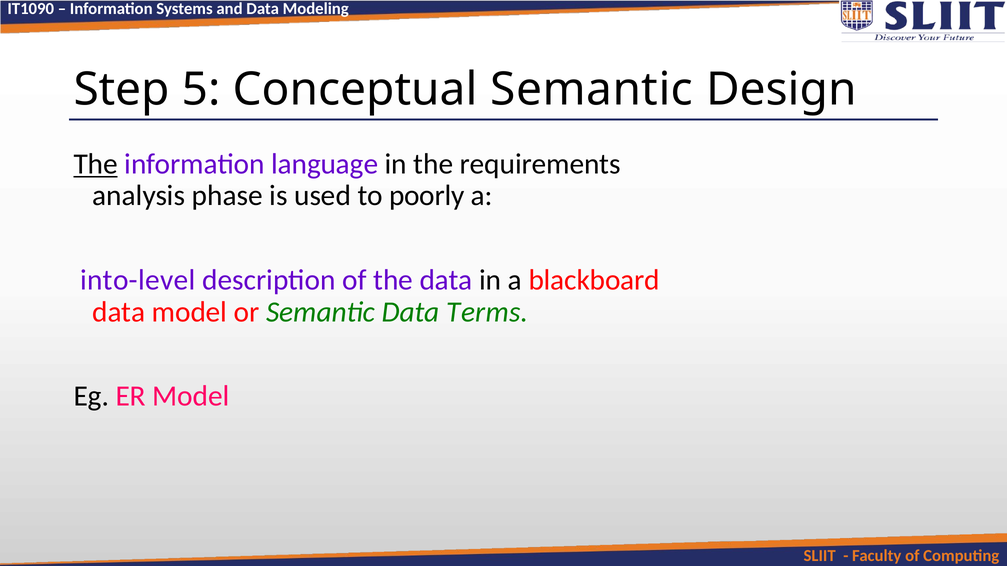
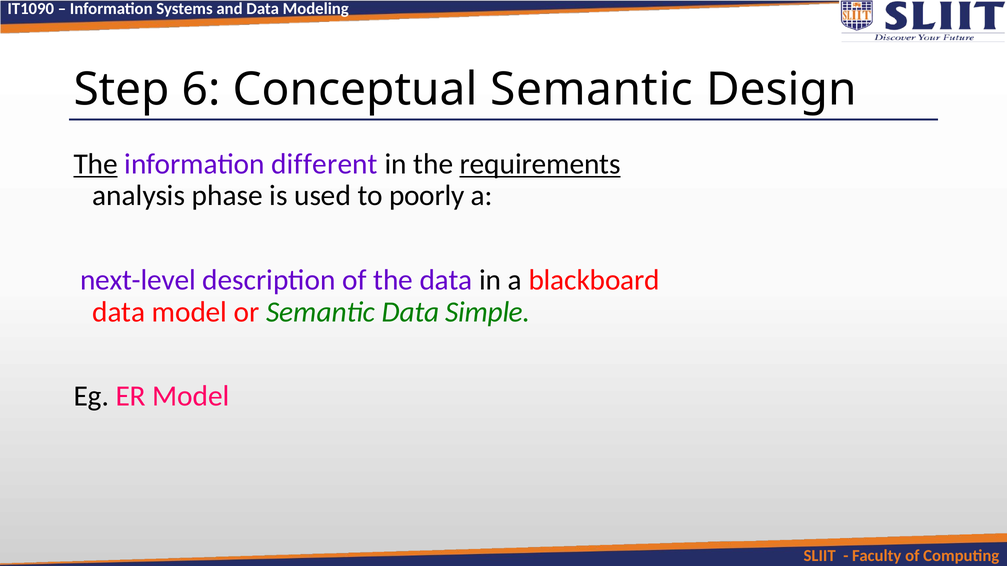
5: 5 -> 6
language: language -> different
requirements underline: none -> present
into-level: into-level -> next-level
Terms: Terms -> Simple
